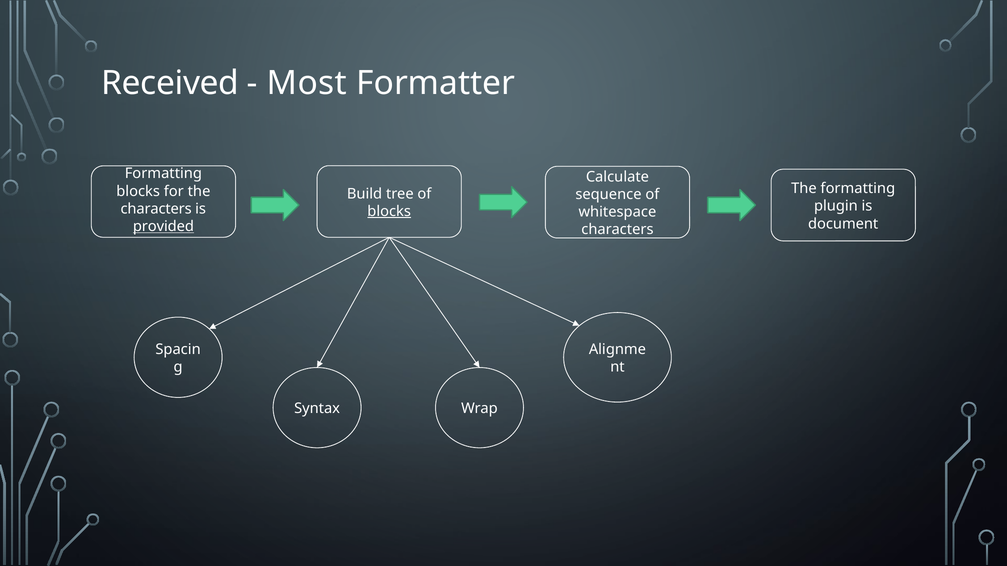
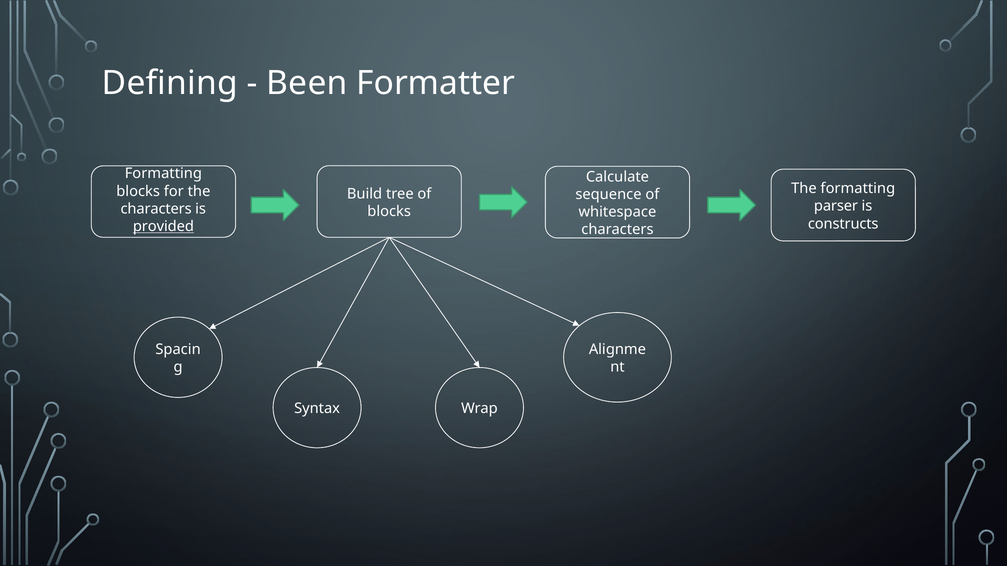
Received: Received -> Defining
Most: Most -> Been
plugin: plugin -> parser
blocks at (389, 211) underline: present -> none
document: document -> constructs
